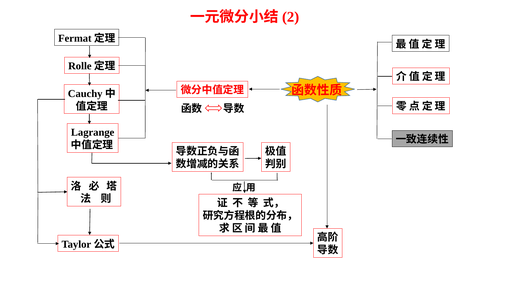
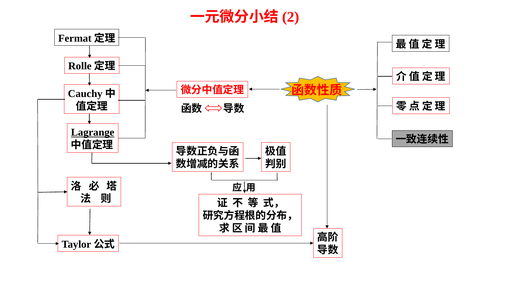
Lagrange underline: none -> present
